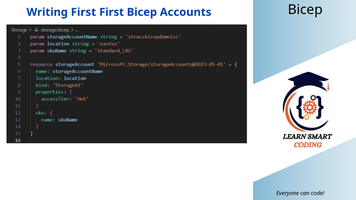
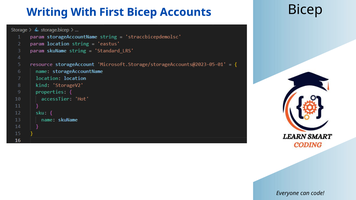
Writing First: First -> With
